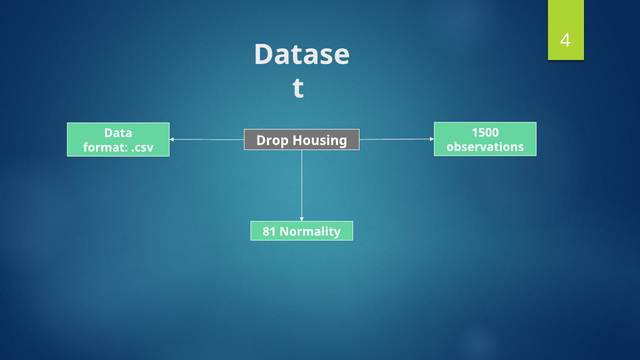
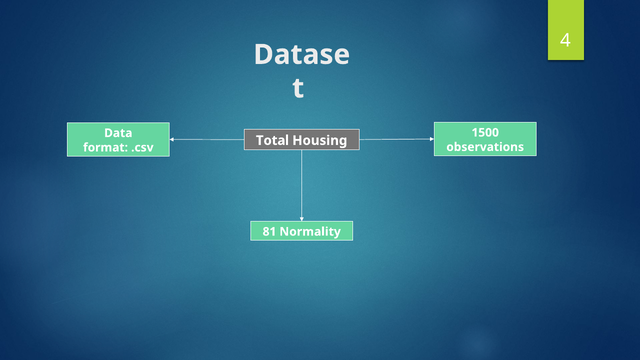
Drop: Drop -> Total
